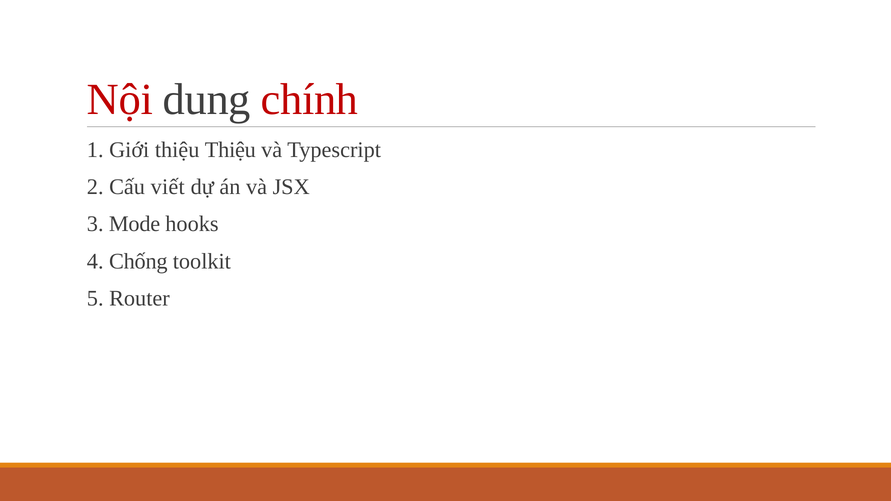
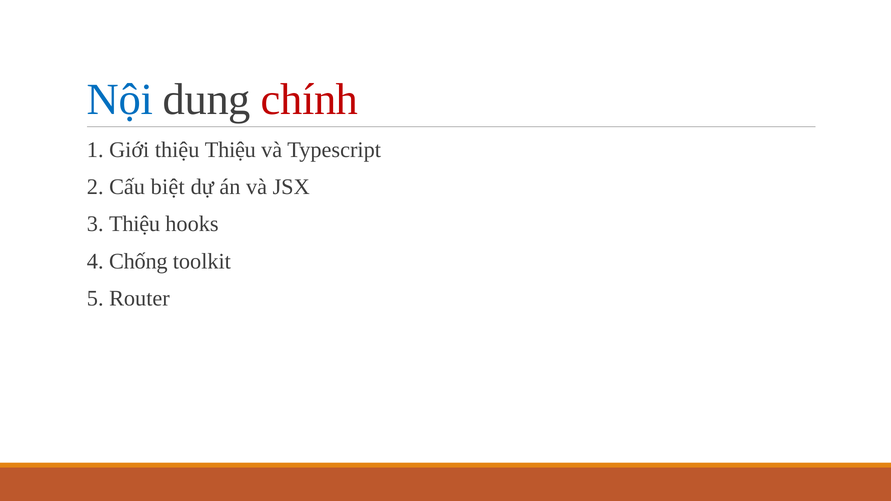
Nội colour: red -> blue
viết: viết -> biệt
3 Mode: Mode -> Thiệu
